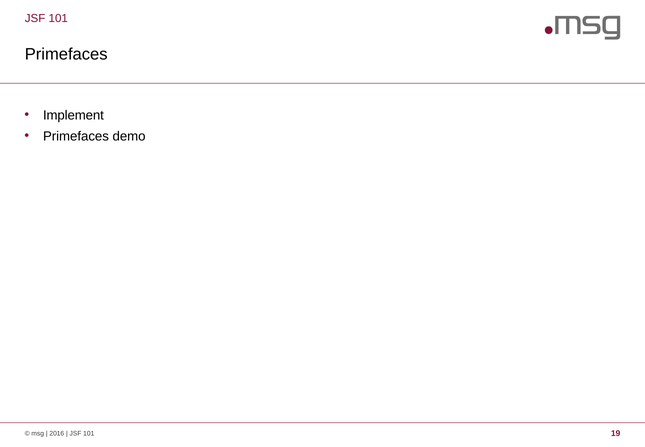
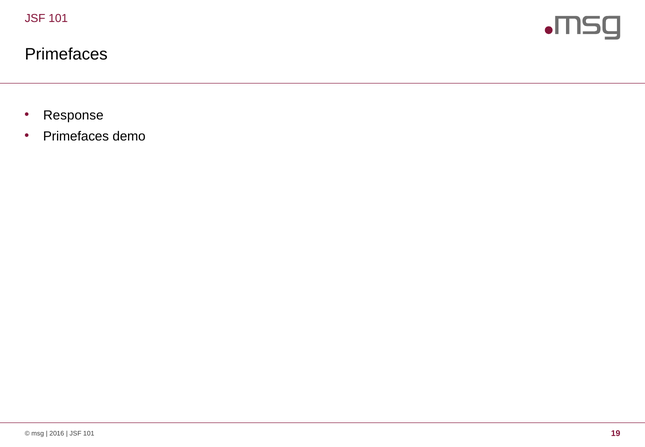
Implement: Implement -> Response
